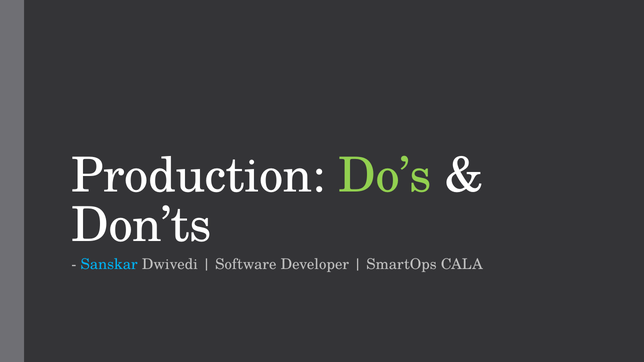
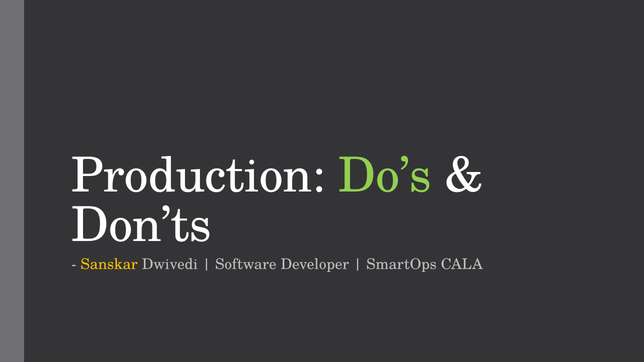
Sanskar colour: light blue -> yellow
